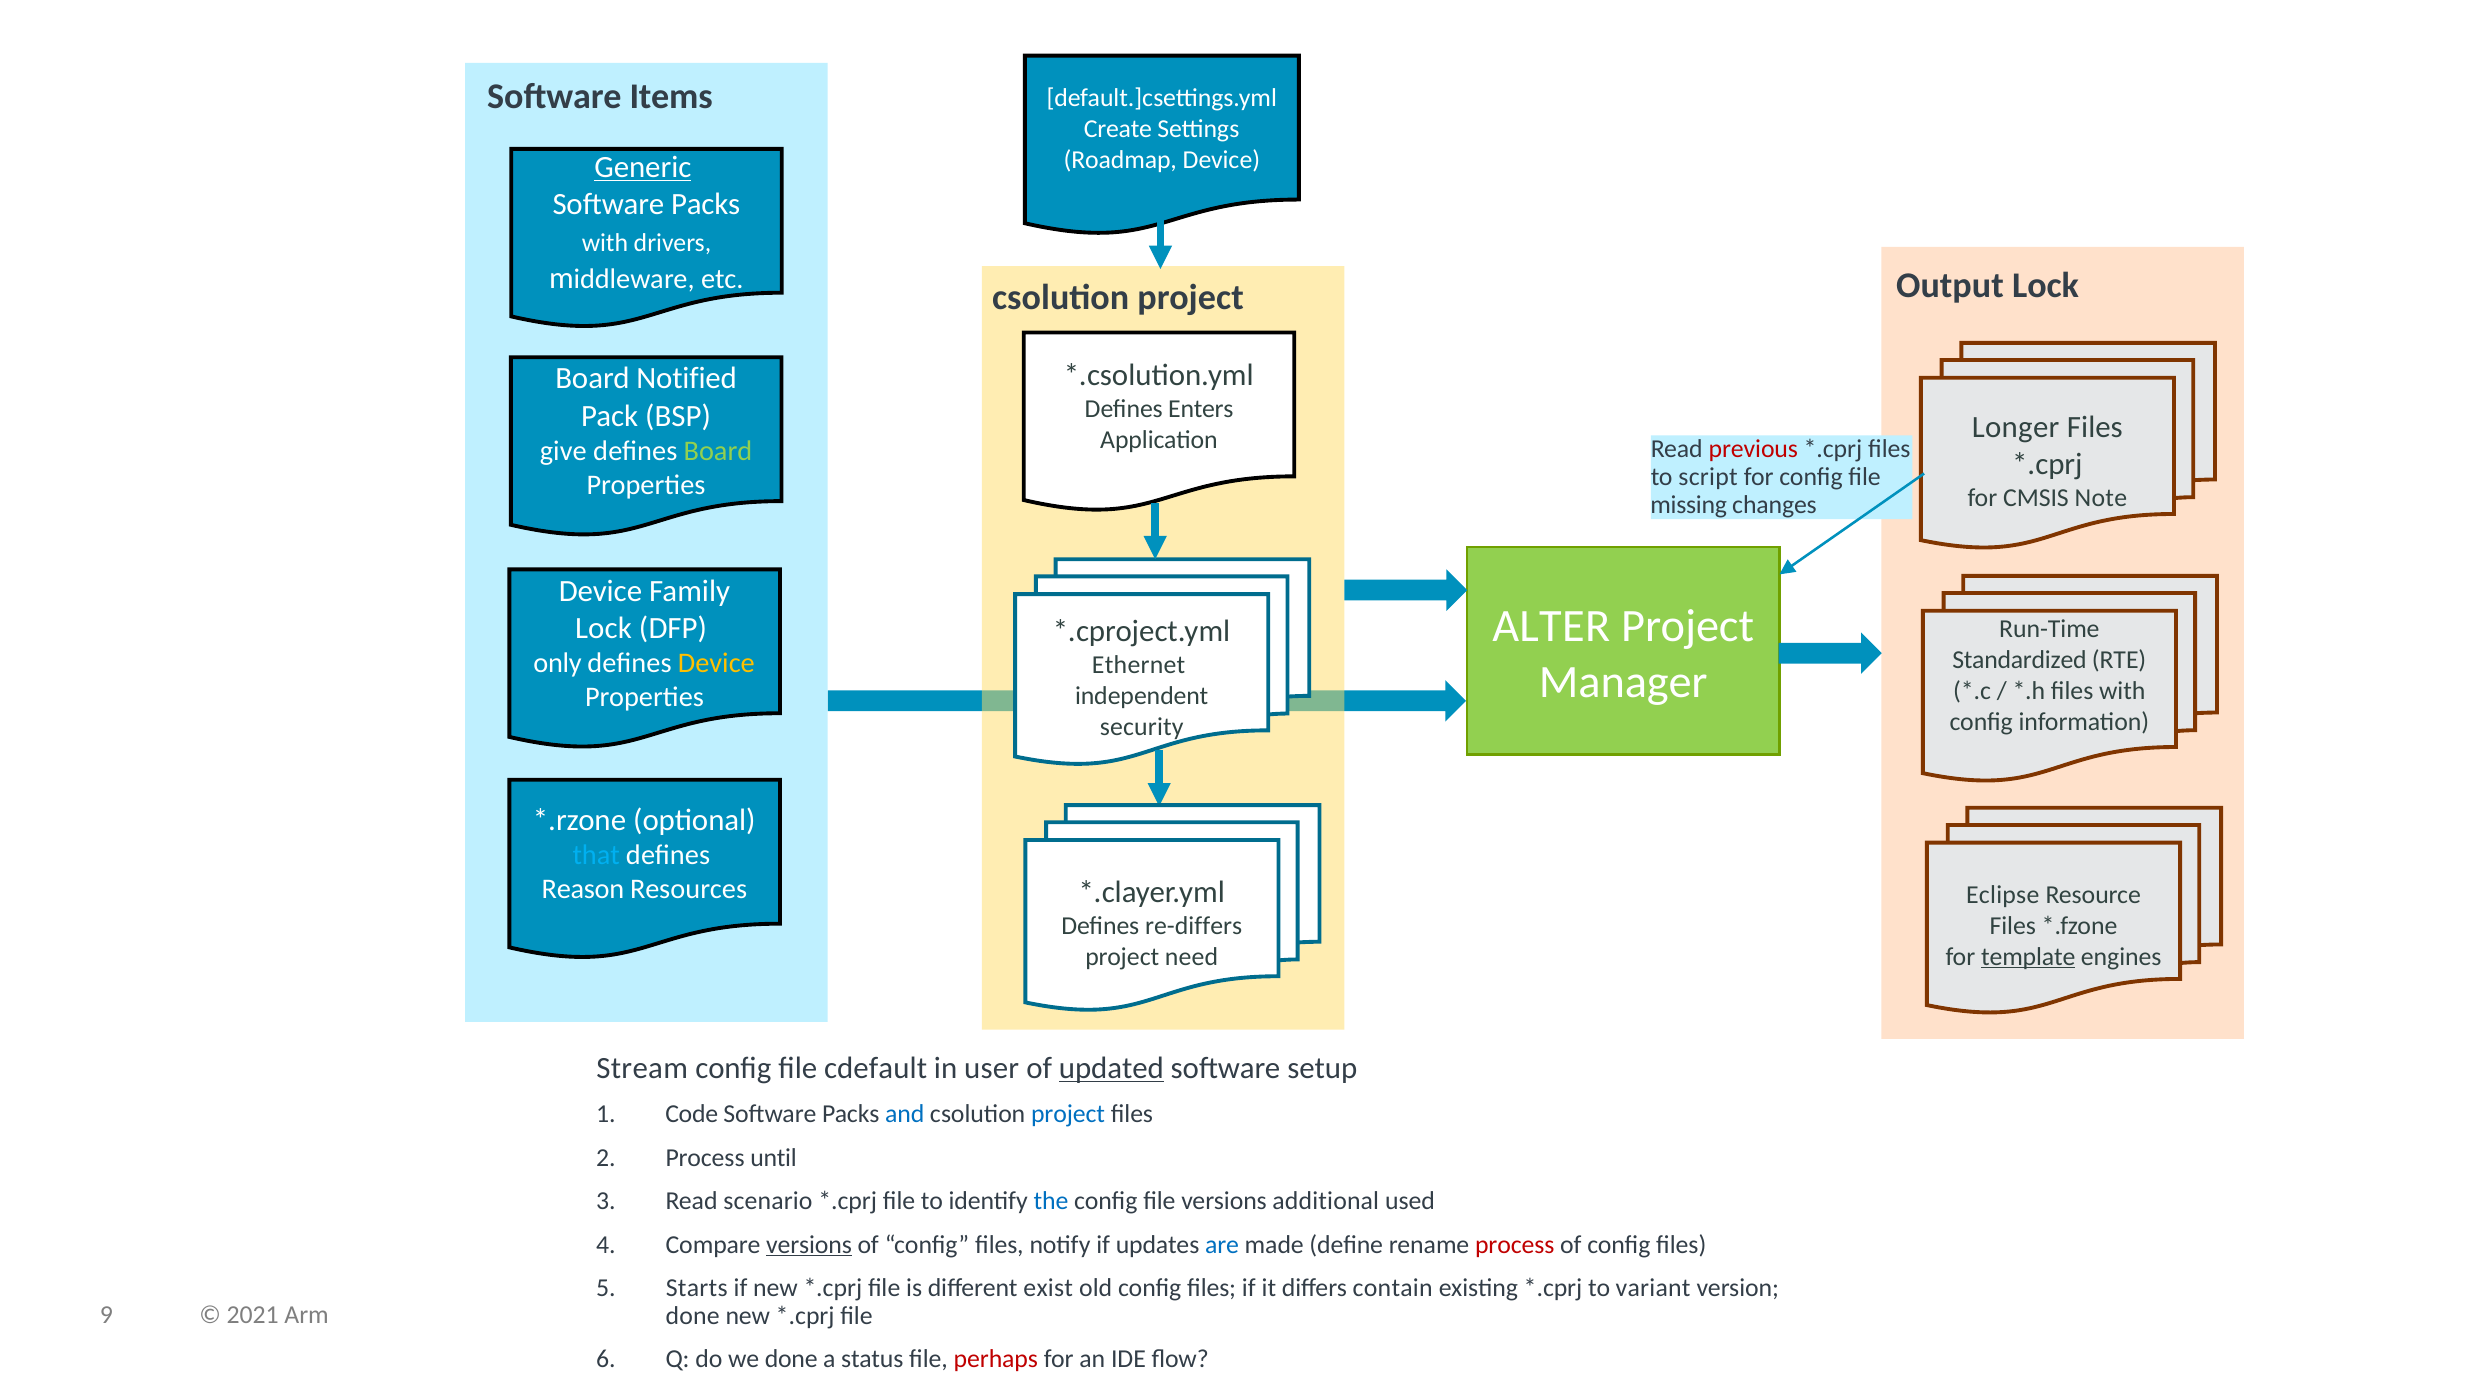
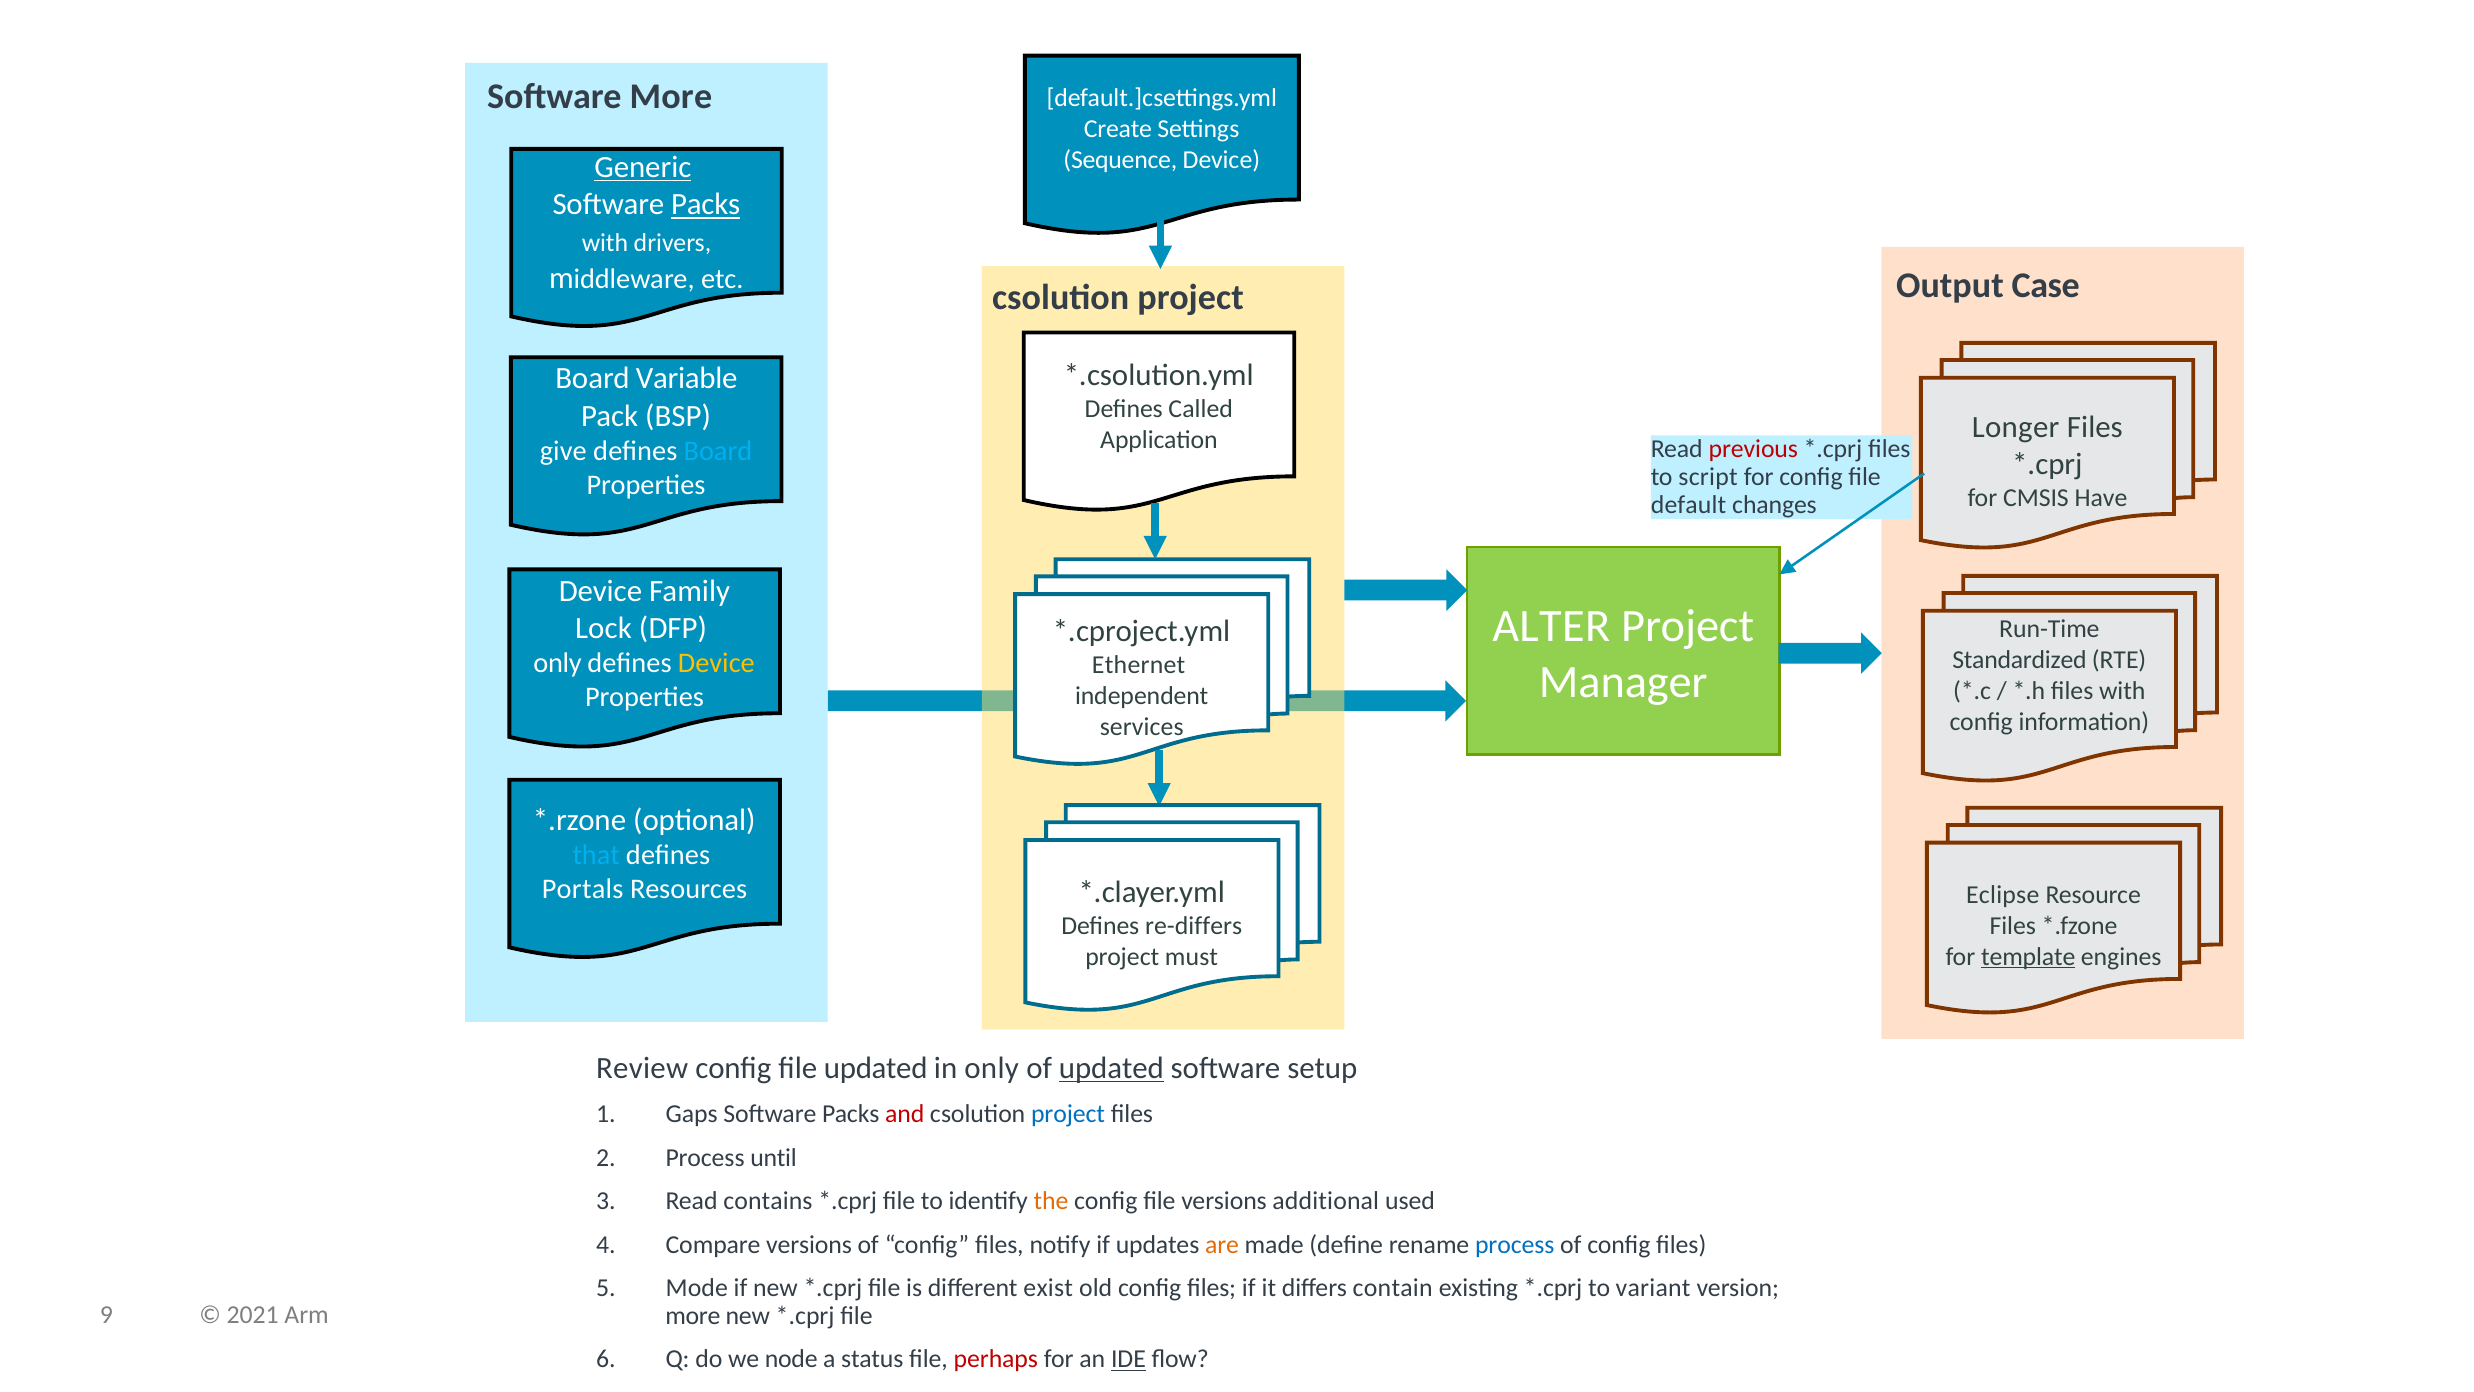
Software Items: Items -> More
Roadmap: Roadmap -> Sequence
Packs at (706, 204) underline: none -> present
Output Lock: Lock -> Case
Notified: Notified -> Variable
Enters: Enters -> Called
Board at (718, 451) colour: light green -> light blue
Note: Note -> Have
missing: missing -> default
security: security -> services
Reason: Reason -> Portals
need: need -> must
Stream: Stream -> Review
file cdefault: cdefault -> updated
in user: user -> only
Code: Code -> Gaps
and colour: blue -> red
scenario: scenario -> contains
the colour: blue -> orange
versions at (809, 1244) underline: present -> none
are colour: blue -> orange
process at (1515, 1244) colour: red -> blue
Starts: Starts -> Mode
done at (693, 1315): done -> more
we done: done -> node
IDE underline: none -> present
